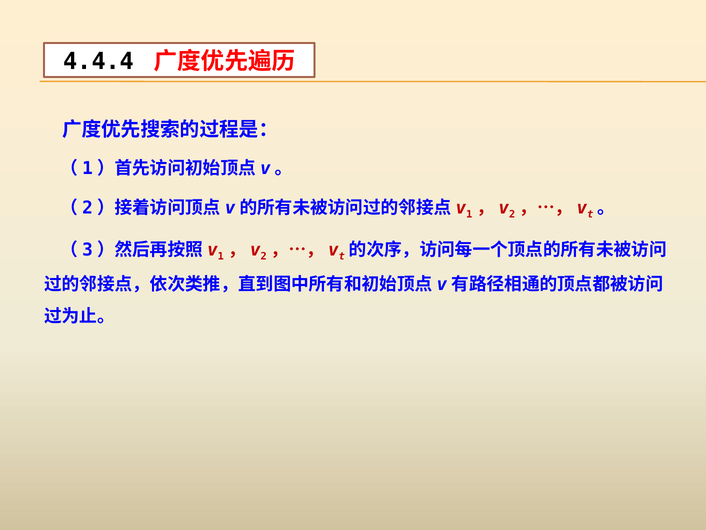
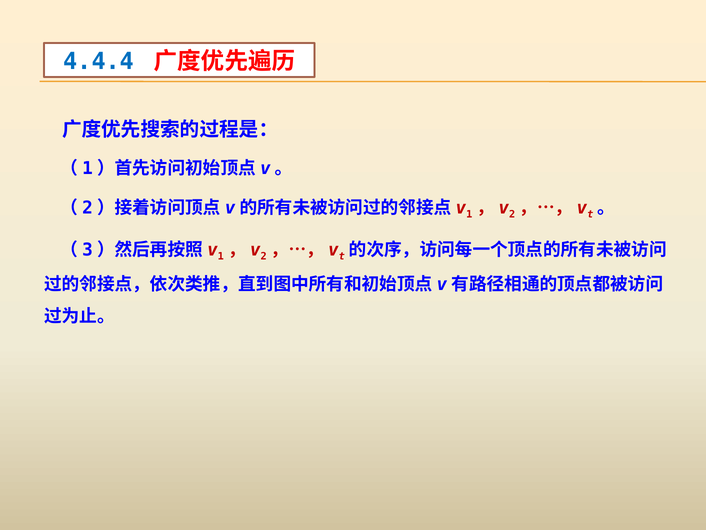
4.4.4 colour: black -> blue
